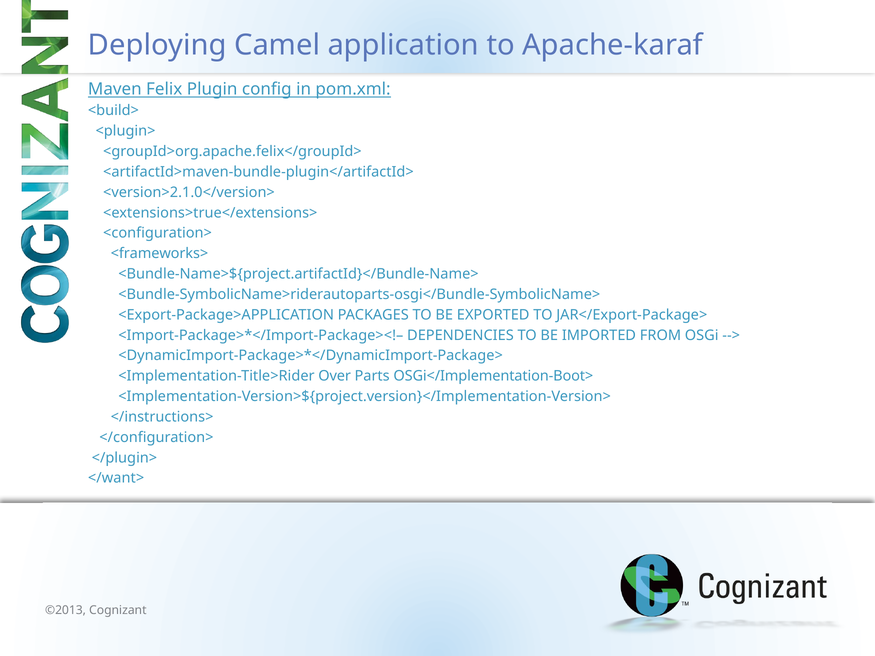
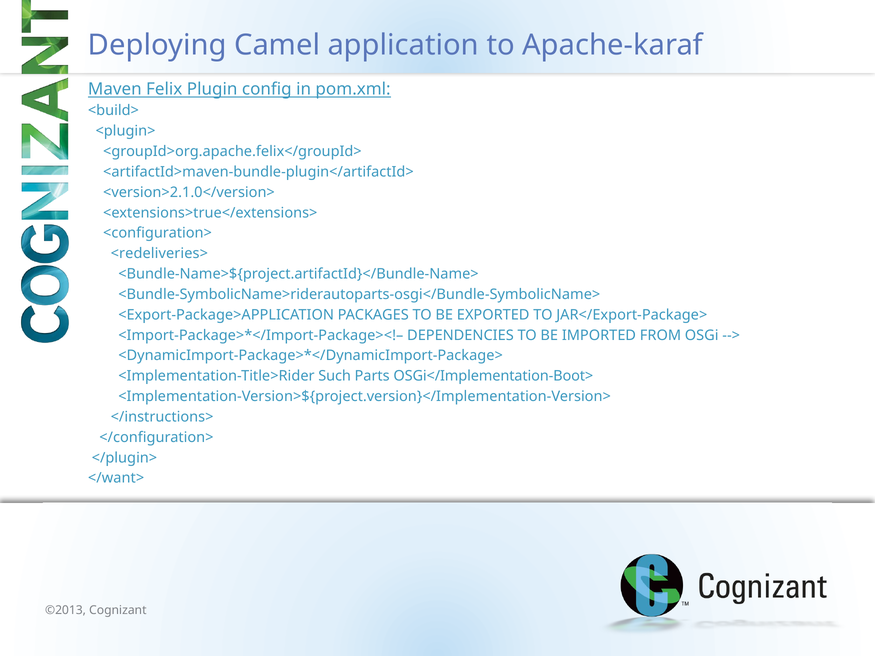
<frameworks>: <frameworks> -> <redeliveries>
Over: Over -> Such
